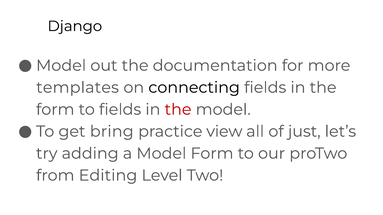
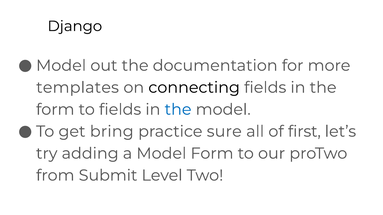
the at (178, 110) colour: red -> blue
view: view -> sure
just: just -> first
Editing: Editing -> Submit
